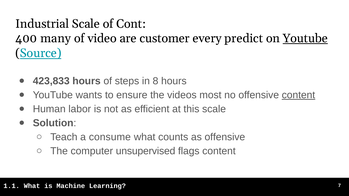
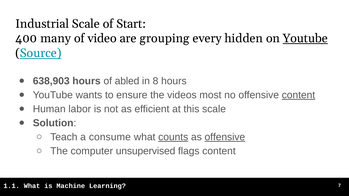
Cont: Cont -> Start
customer: customer -> grouping
predict: predict -> hidden
423,833: 423,833 -> 638,903
steps: steps -> abled
counts underline: none -> present
offensive at (225, 137) underline: none -> present
